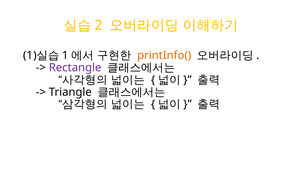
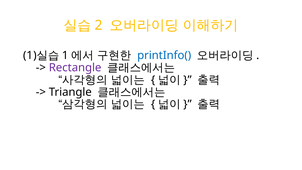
printInfo( colour: orange -> blue
